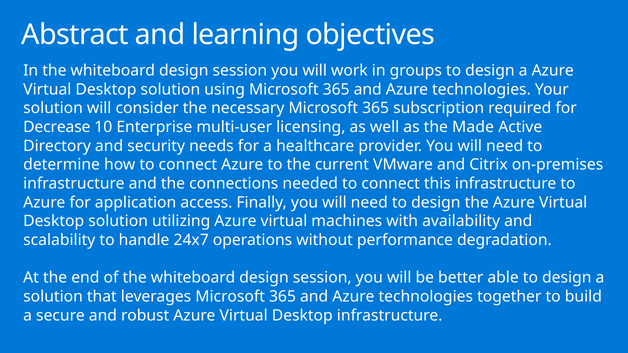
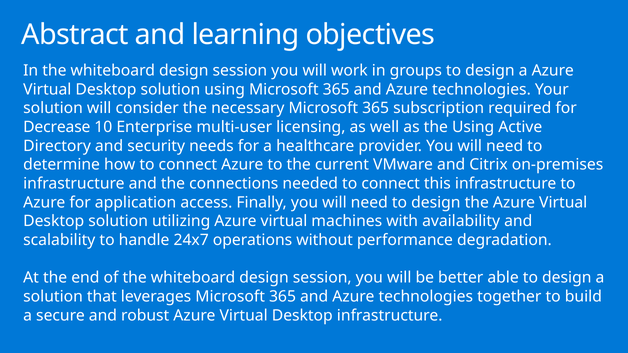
the Made: Made -> Using
